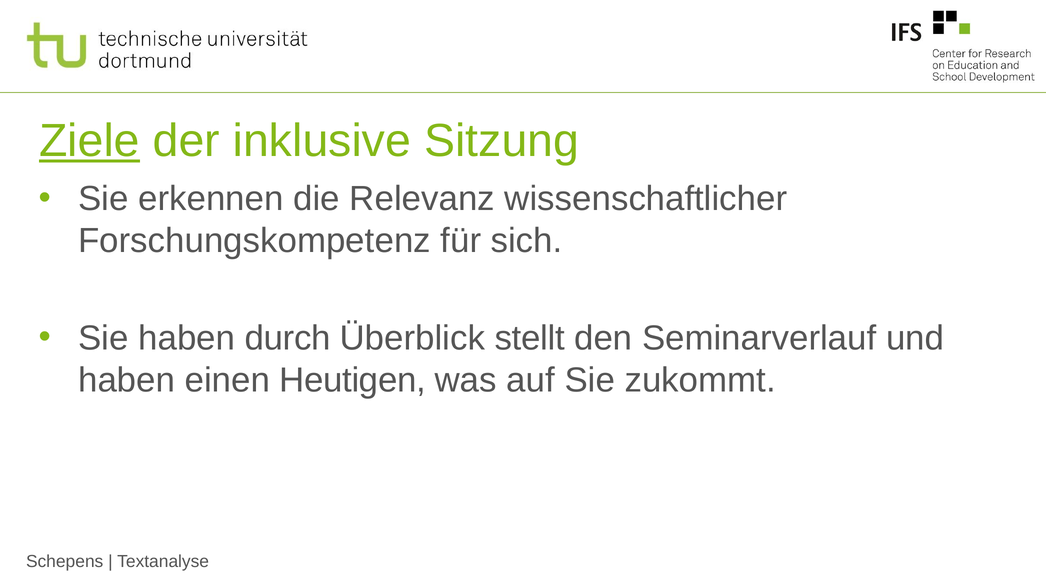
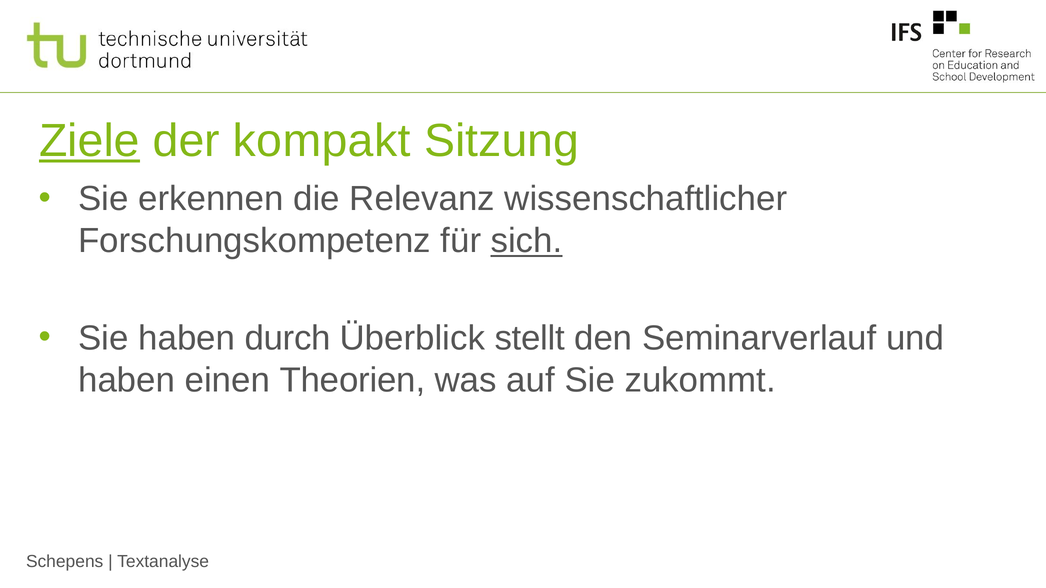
inklusive: inklusive -> kompakt
sich underline: none -> present
Heutigen: Heutigen -> Theorien
